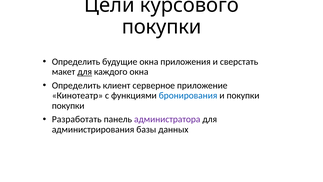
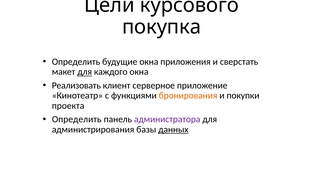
покупки at (162, 27): покупки -> покупка
Определить at (76, 85): Определить -> Реализовать
бронирования colour: blue -> orange
покупки at (68, 106): покупки -> проекта
Разработать at (77, 119): Разработать -> Определить
данных underline: none -> present
